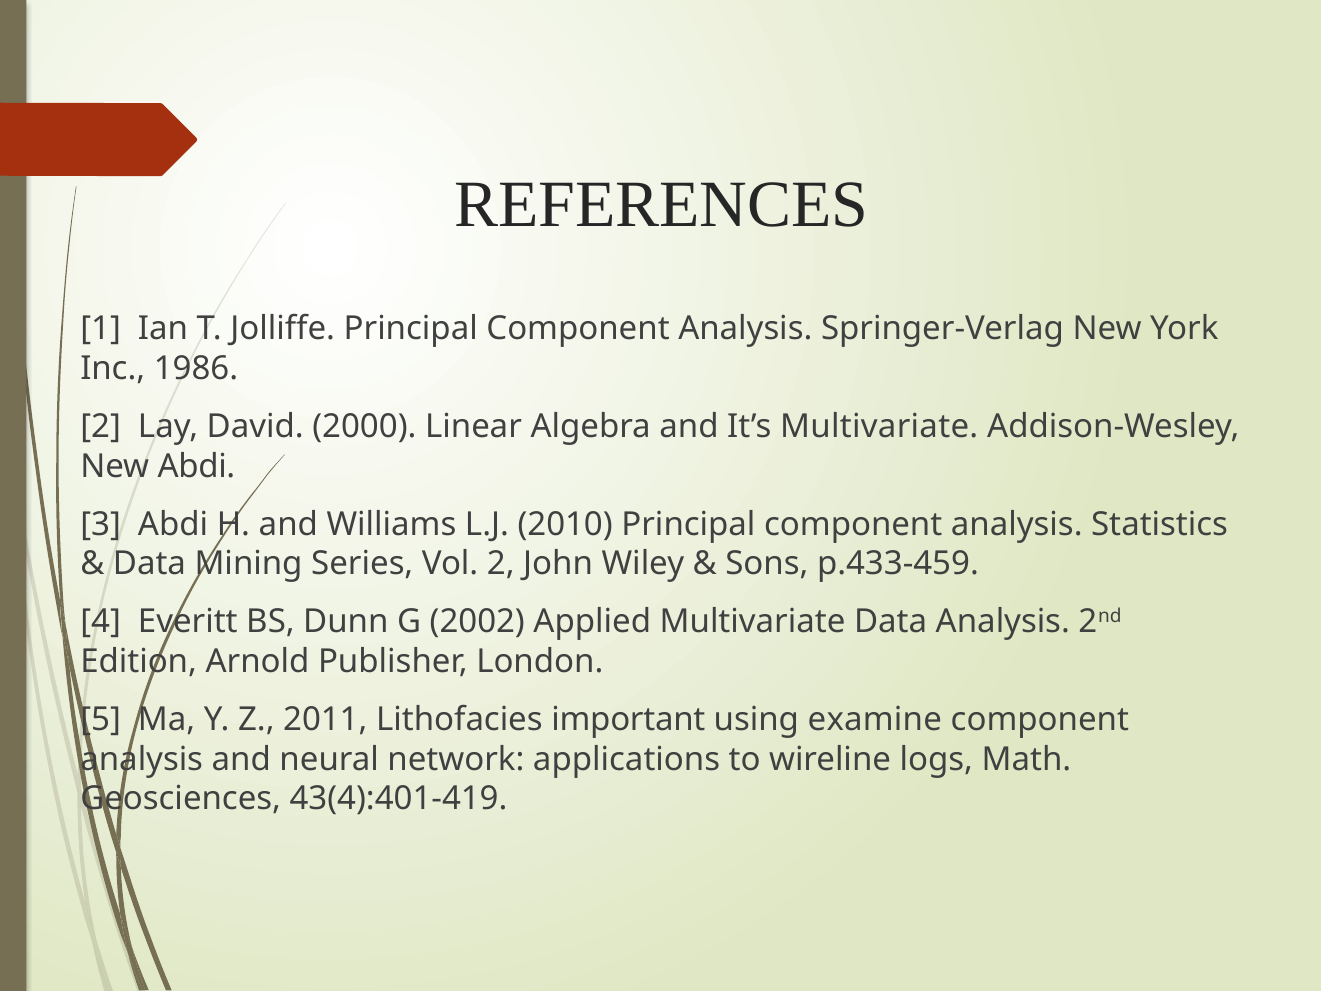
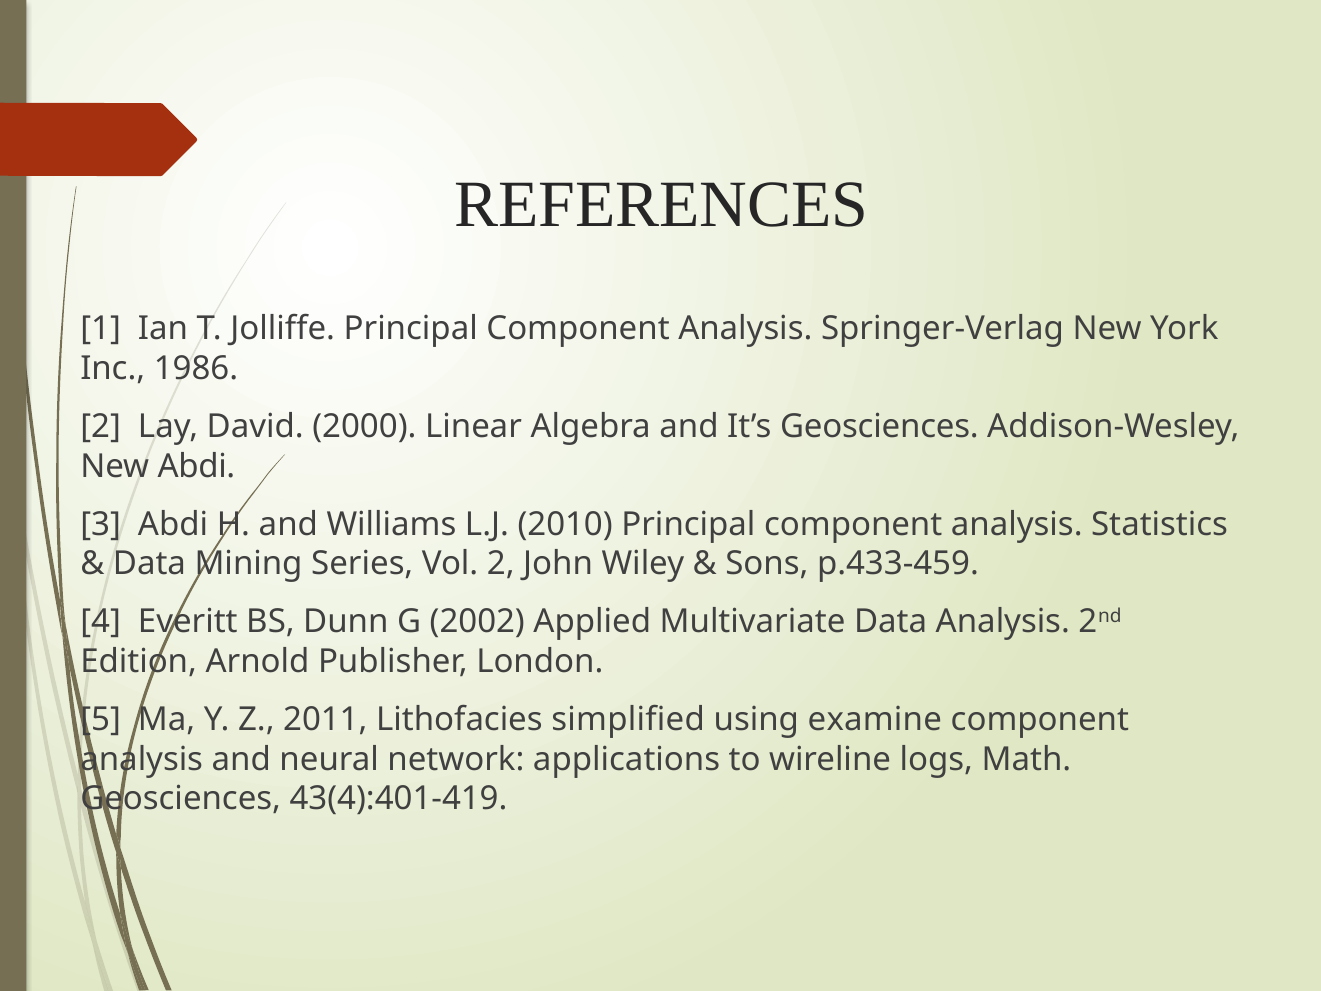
It’s Multivariate: Multivariate -> Geosciences
important: important -> simplified
